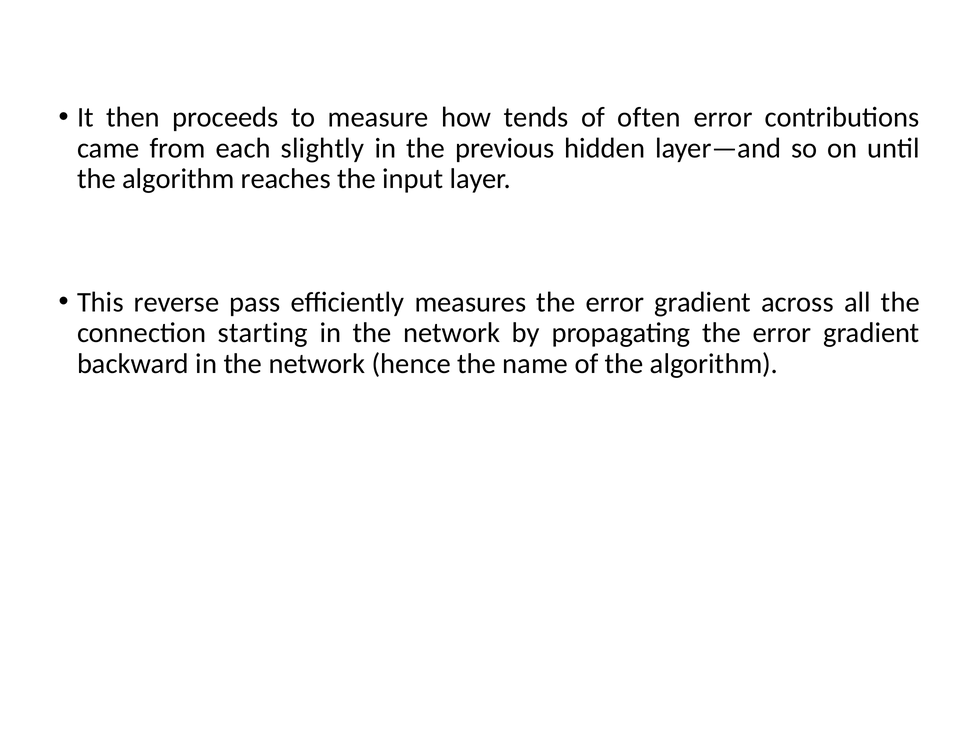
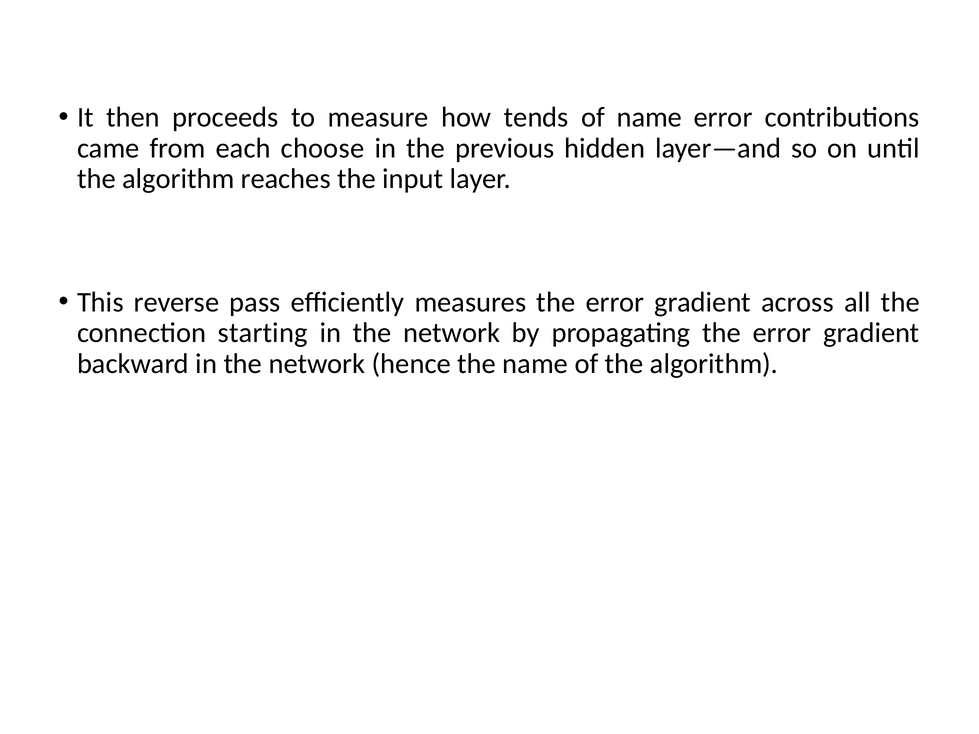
of often: often -> name
slightly: slightly -> choose
